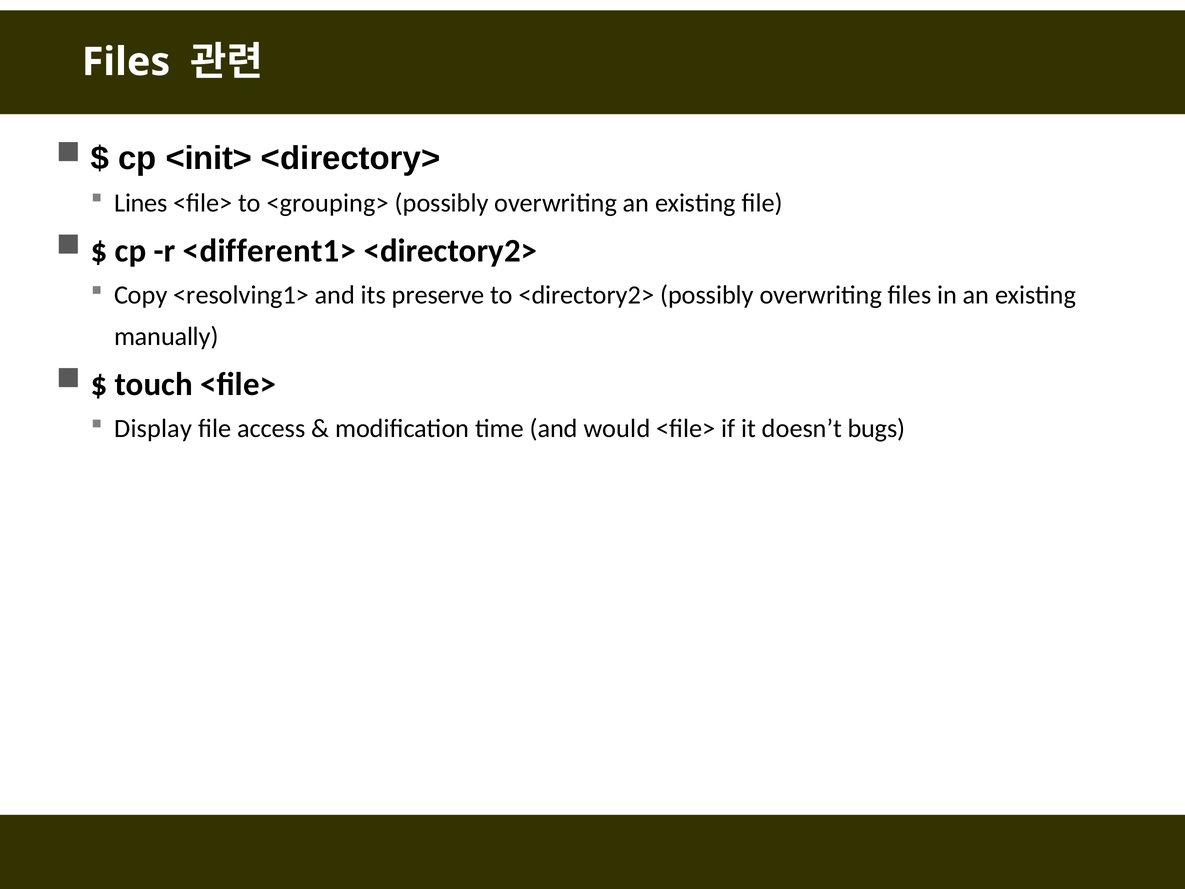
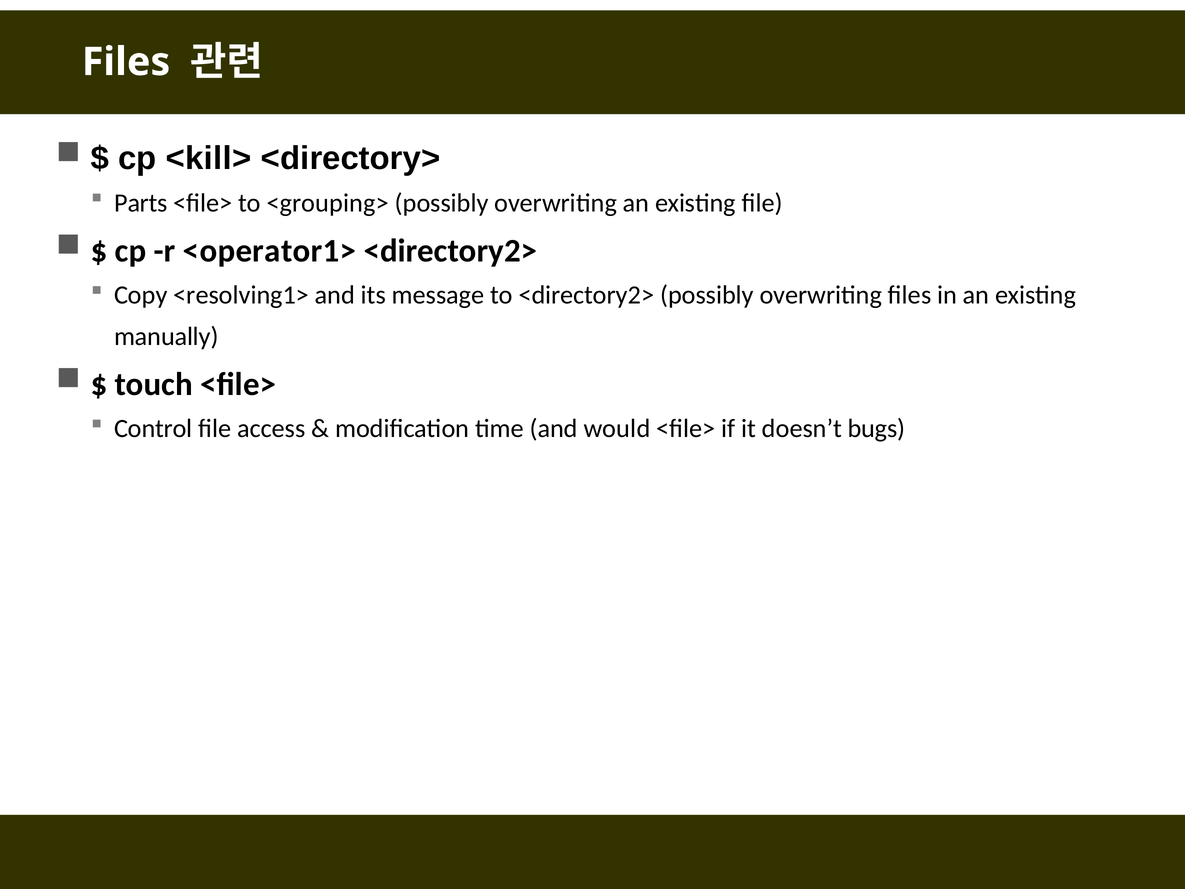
<init>: <init> -> <kill>
Lines: Lines -> Parts
<different1>: <different1> -> <operator1>
preserve: preserve -> message
Display: Display -> Control
